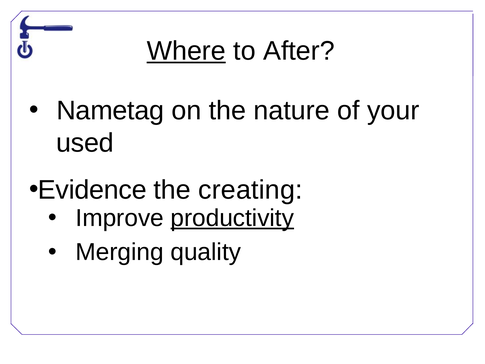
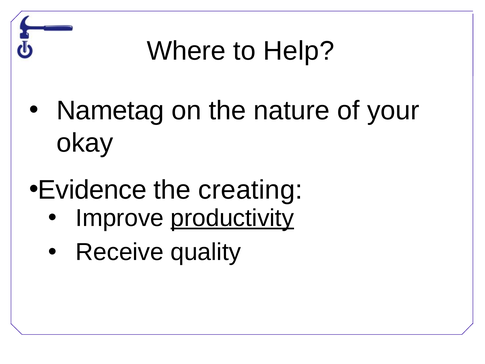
Where underline: present -> none
After: After -> Help
used: used -> okay
Merging: Merging -> Receive
